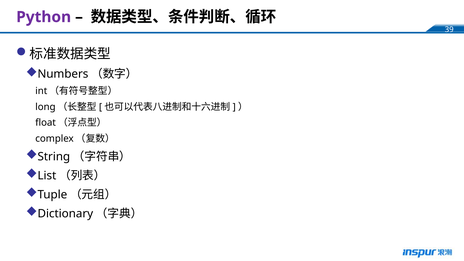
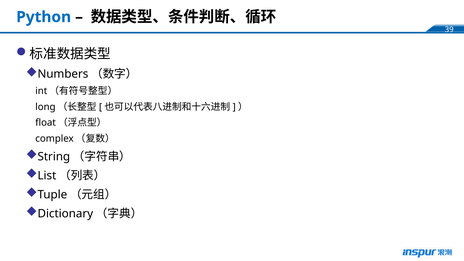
Python colour: purple -> blue
